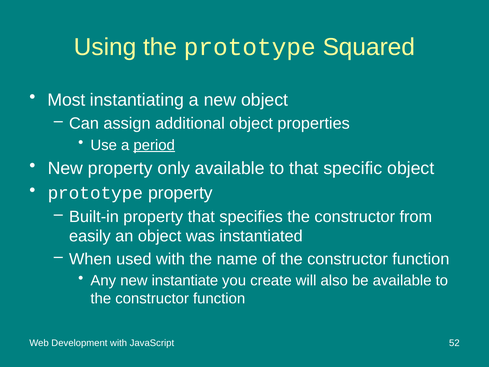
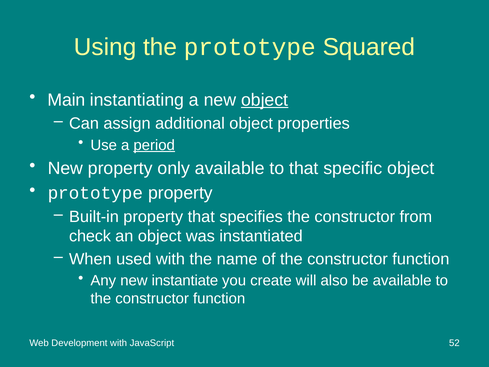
Most: Most -> Main
object at (265, 100) underline: none -> present
easily: easily -> check
